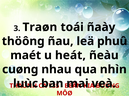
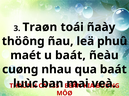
u heát: heát -> baát
qua nhìn: nhìn -> baát
